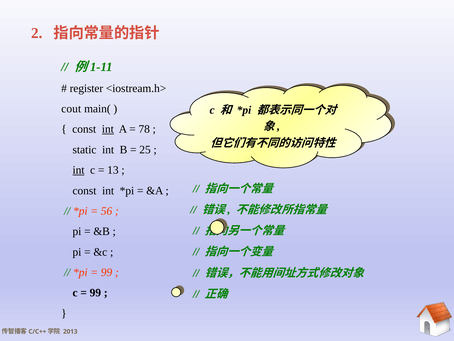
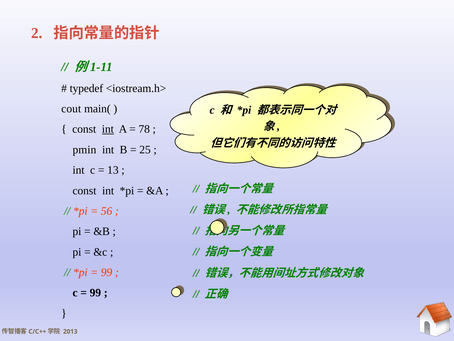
register: register -> typedef
static: static -> pmin
int at (79, 170) underline: present -> none
